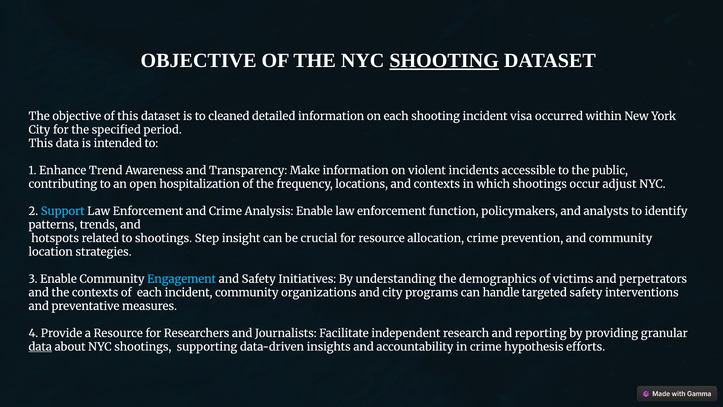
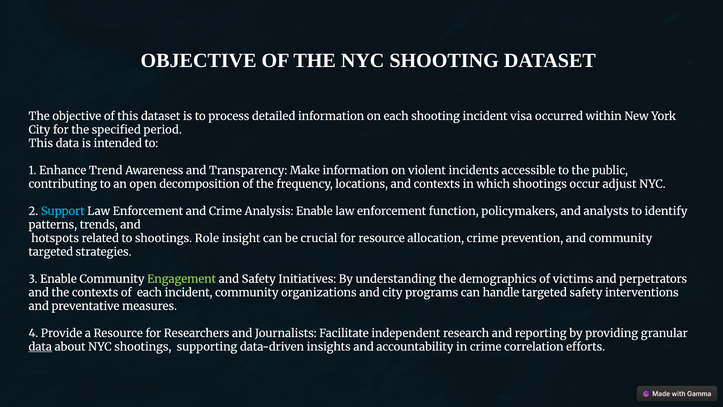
SHOOTING at (444, 60) underline: present -> none
cleaned: cleaned -> process
hospitalization: hospitalization -> decomposition
Step: Step -> Role
location at (51, 252): location -> targeted
Engagement colour: light blue -> light green
hypothesis: hypothesis -> correlation
